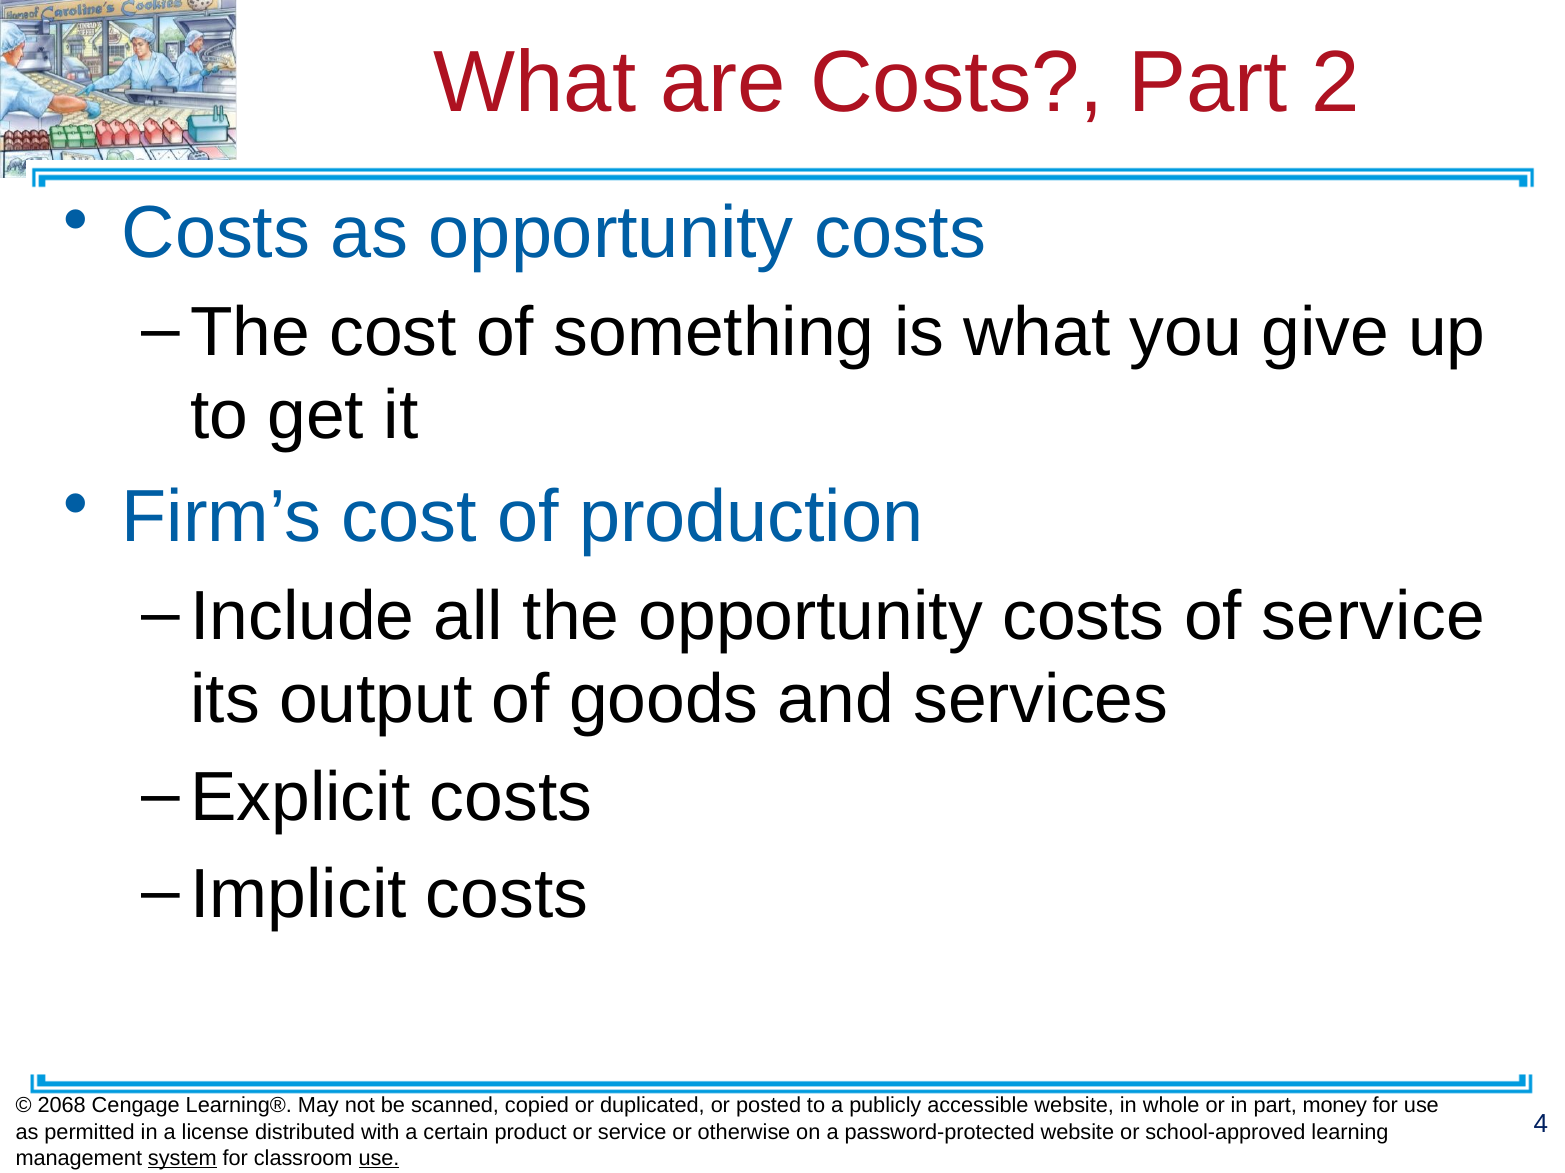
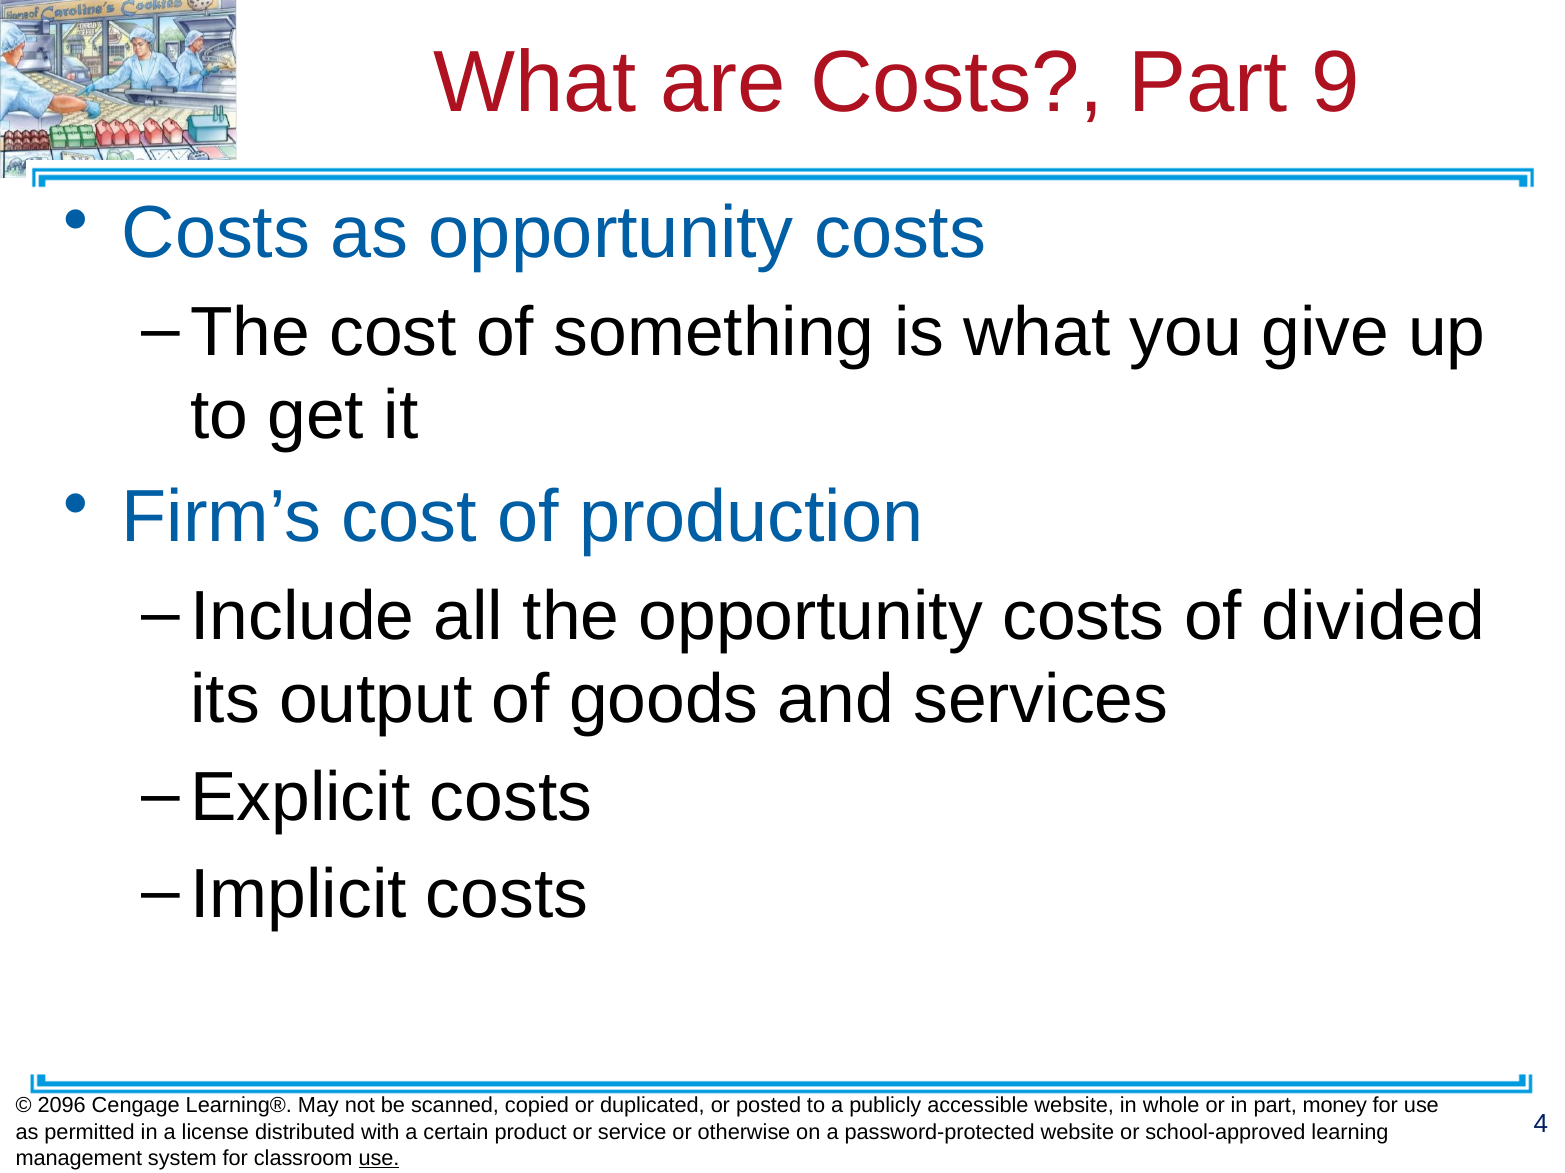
2: 2 -> 9
of service: service -> divided
2068: 2068 -> 2096
system underline: present -> none
